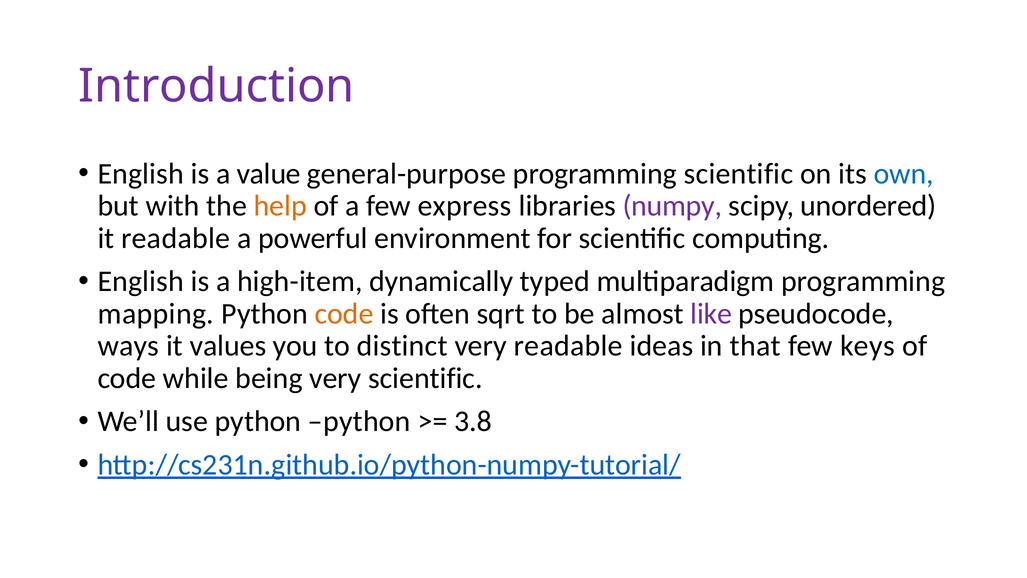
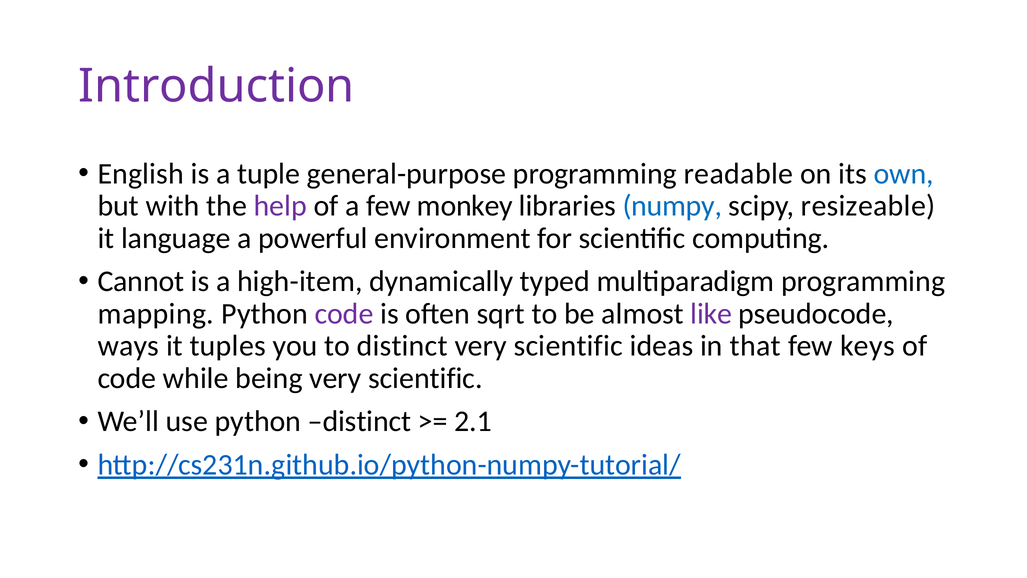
value: value -> tuple
programming scientific: scientific -> readable
help colour: orange -> purple
express: express -> monkey
numpy colour: purple -> blue
unordered: unordered -> resizeable
it readable: readable -> language
English at (141, 281): English -> Cannot
code at (344, 313) colour: orange -> purple
values: values -> tuples
readable at (568, 346): readable -> scientific
python python: python -> distinct
3.8: 3.8 -> 2.1
